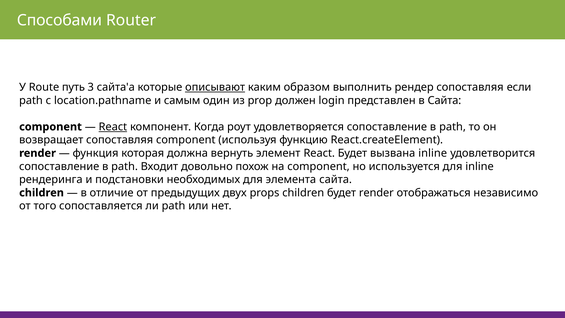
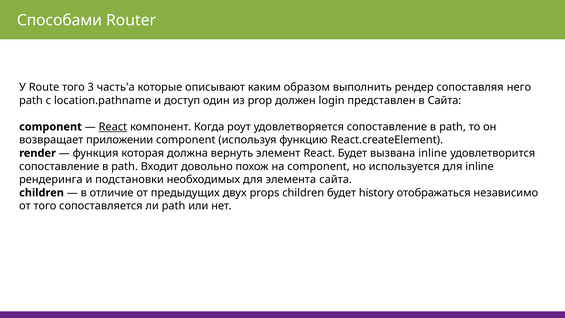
Route путь: путь -> того
сайта'a: сайта'a -> часть'a
описывают underline: present -> none
если: если -> него
самым: самым -> доступ
возвращает сопоставляя: сопоставляя -> приложении
будет render: render -> history
